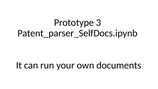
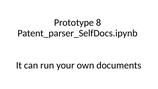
3: 3 -> 8
